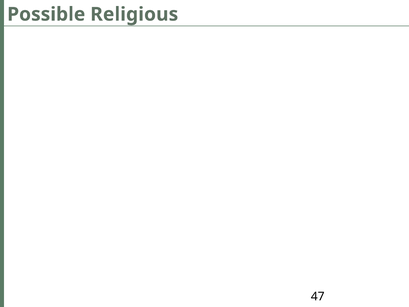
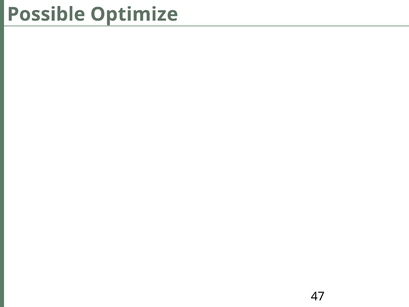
Religious: Religious -> Optimize
